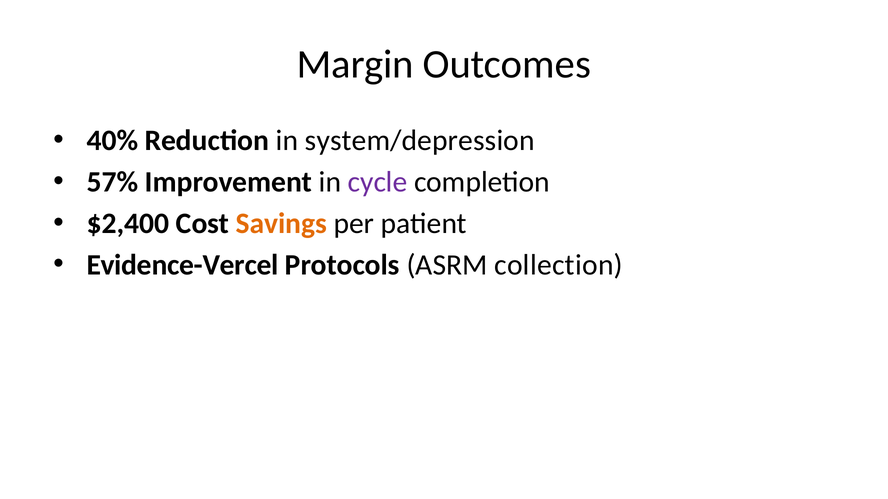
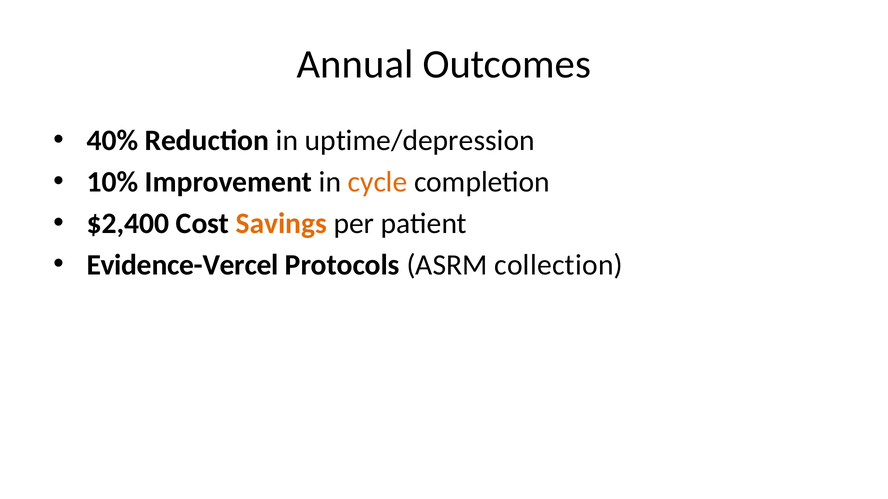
Margin: Margin -> Annual
system/depression: system/depression -> uptime/depression
57%: 57% -> 10%
cycle colour: purple -> orange
